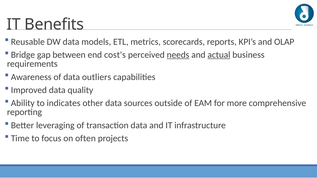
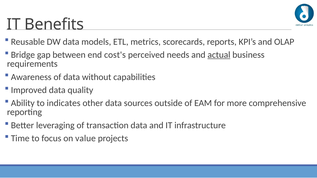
needs underline: present -> none
outliers: outliers -> without
often: often -> value
